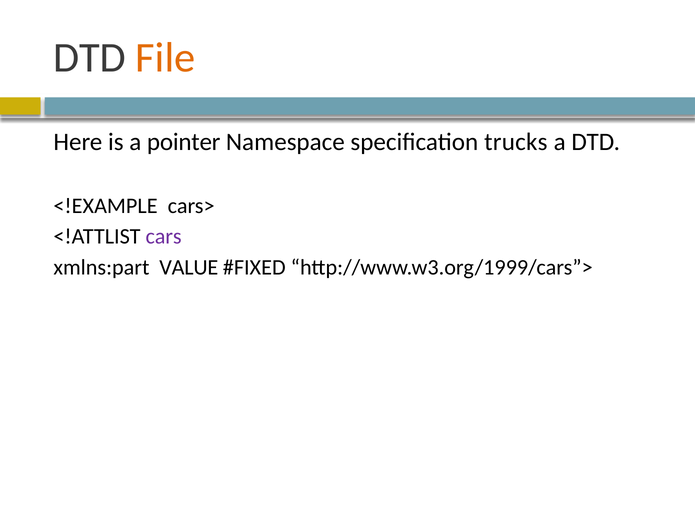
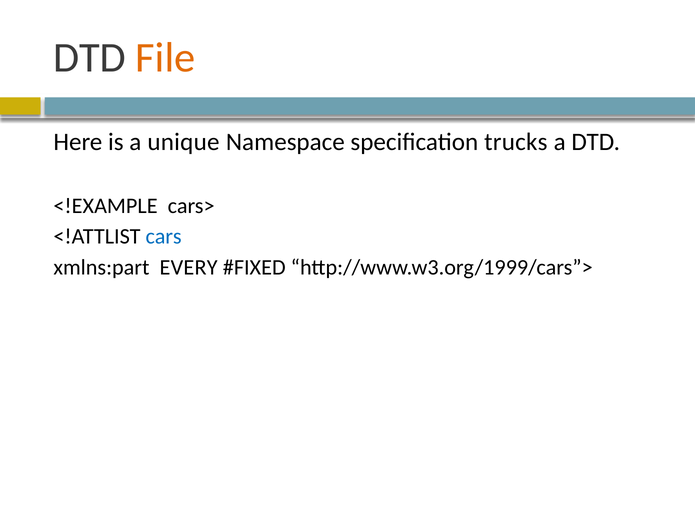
pointer: pointer -> unique
cars colour: purple -> blue
VALUE: VALUE -> EVERY
